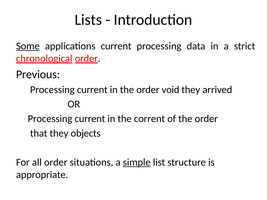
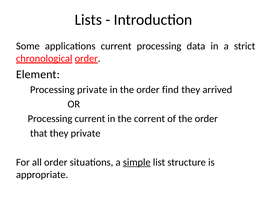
Some underline: present -> none
Previous: Previous -> Element
current at (92, 90): current -> private
void: void -> find
they objects: objects -> private
